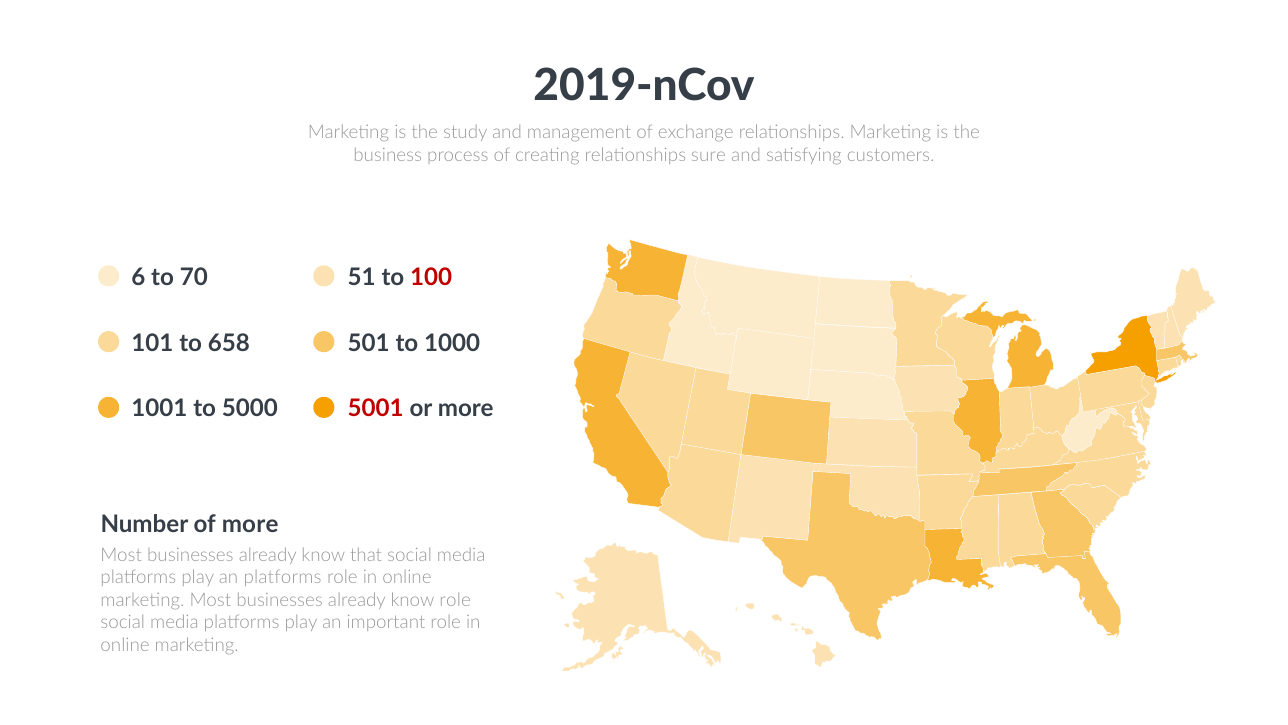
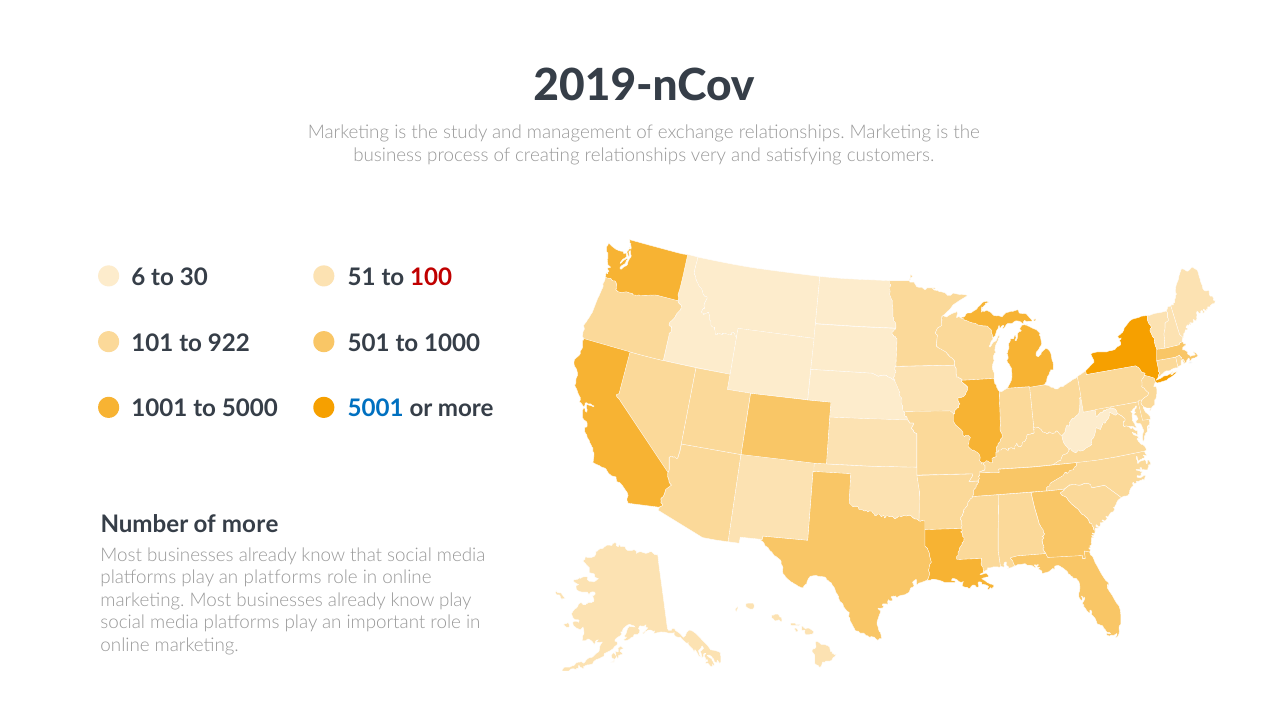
sure: sure -> very
70: 70 -> 30
658: 658 -> 922
5001 colour: red -> blue
know role: role -> play
